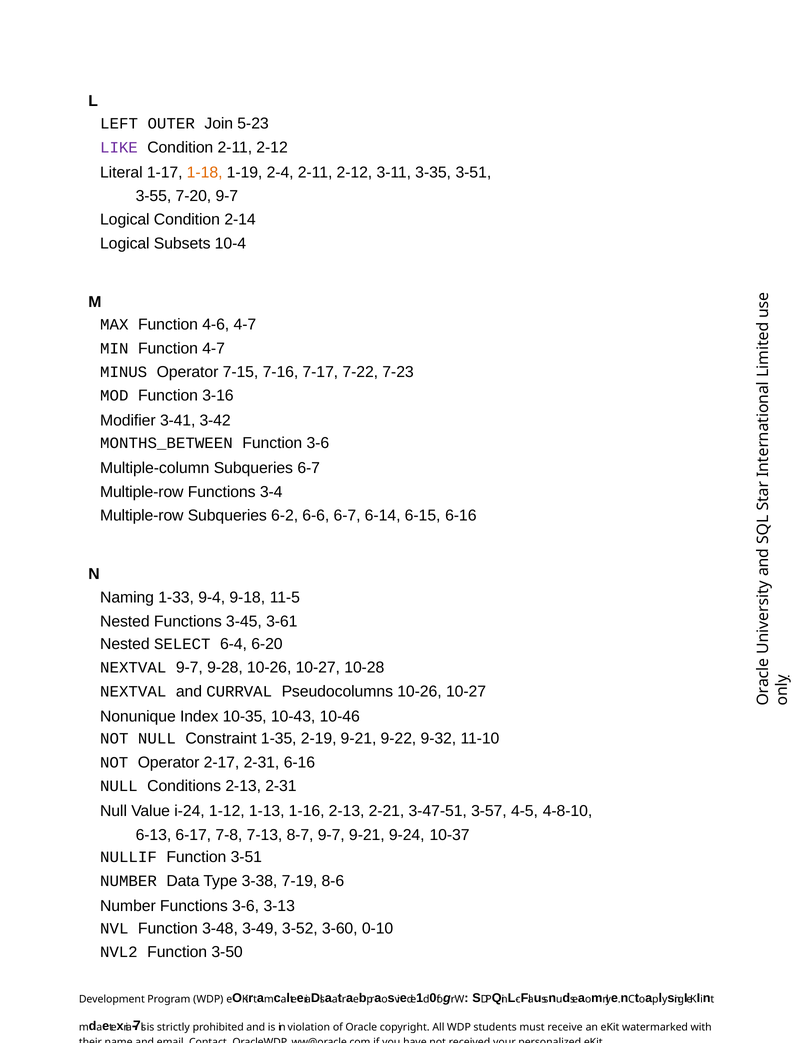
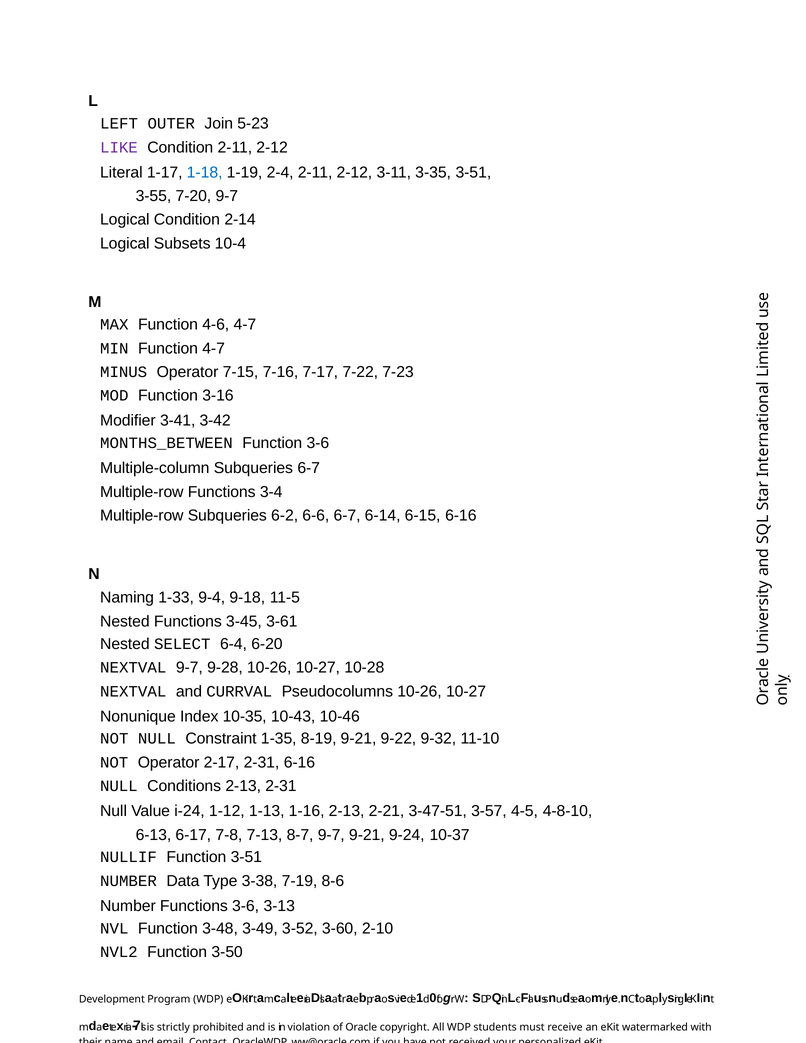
1-18 colour: orange -> blue
2-19: 2-19 -> 8-19
0-10: 0-10 -> 2-10
